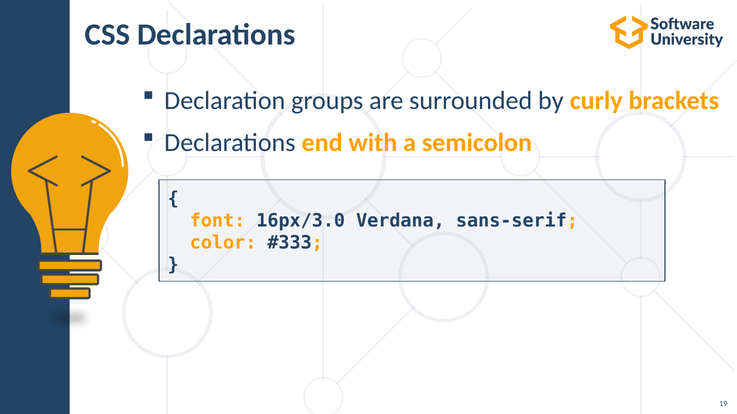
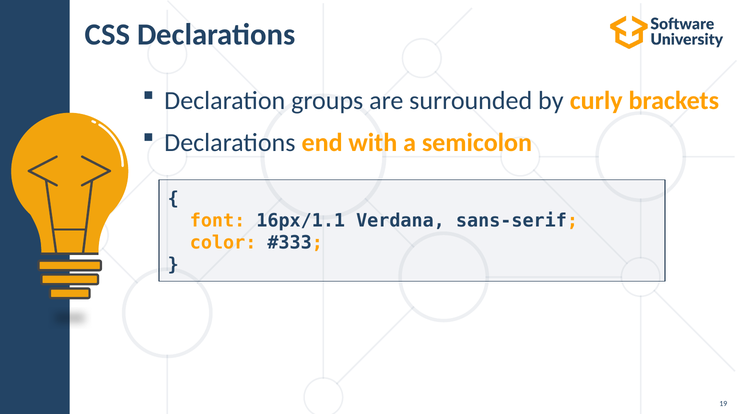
16px/3.0: 16px/3.0 -> 16px/1.1
